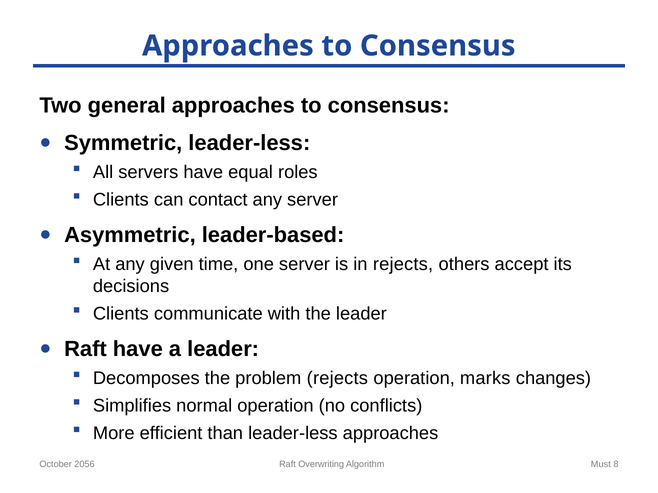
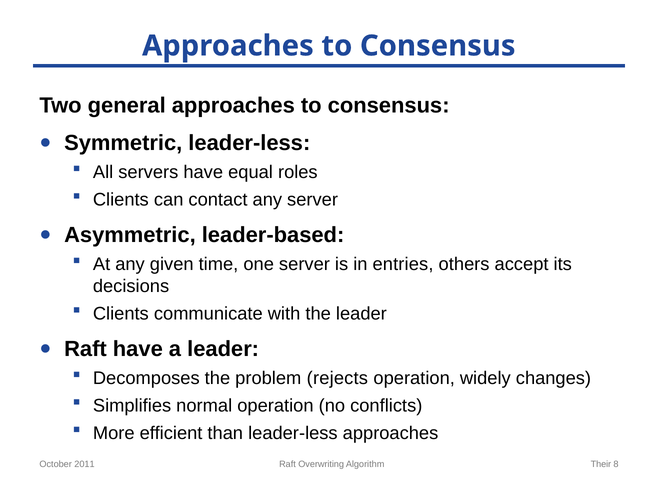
in rejects: rejects -> entries
marks: marks -> widely
2056: 2056 -> 2011
Must: Must -> Their
